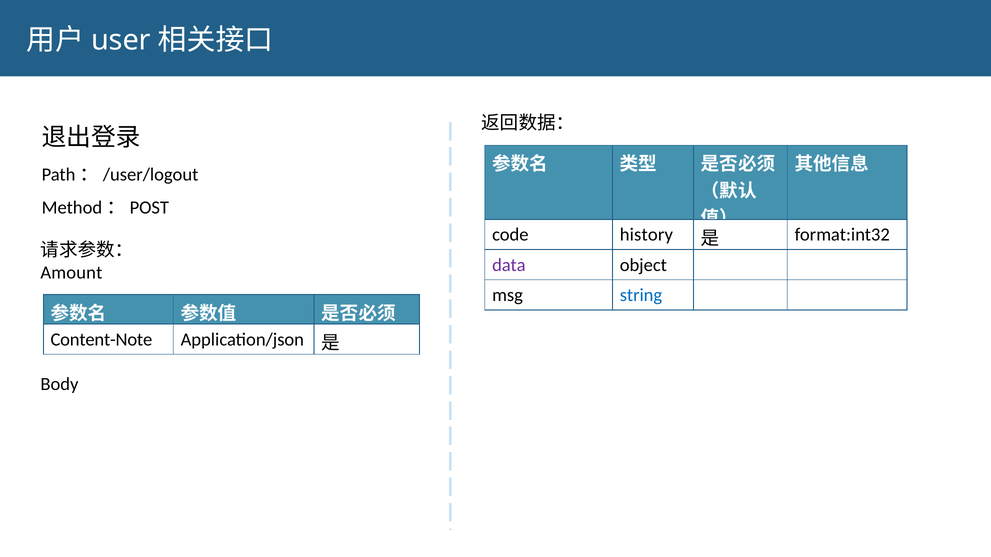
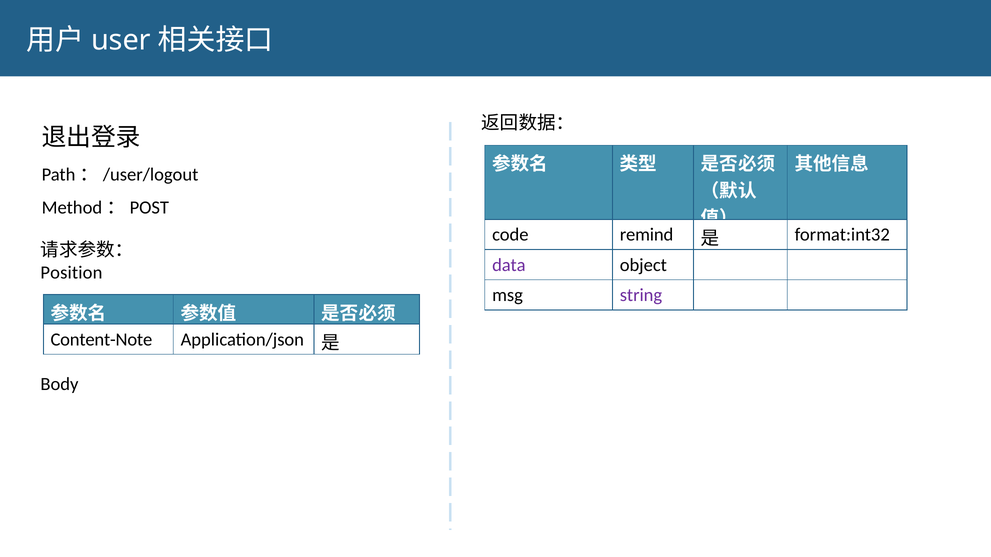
history: history -> remind
Amount: Amount -> Position
string colour: blue -> purple
